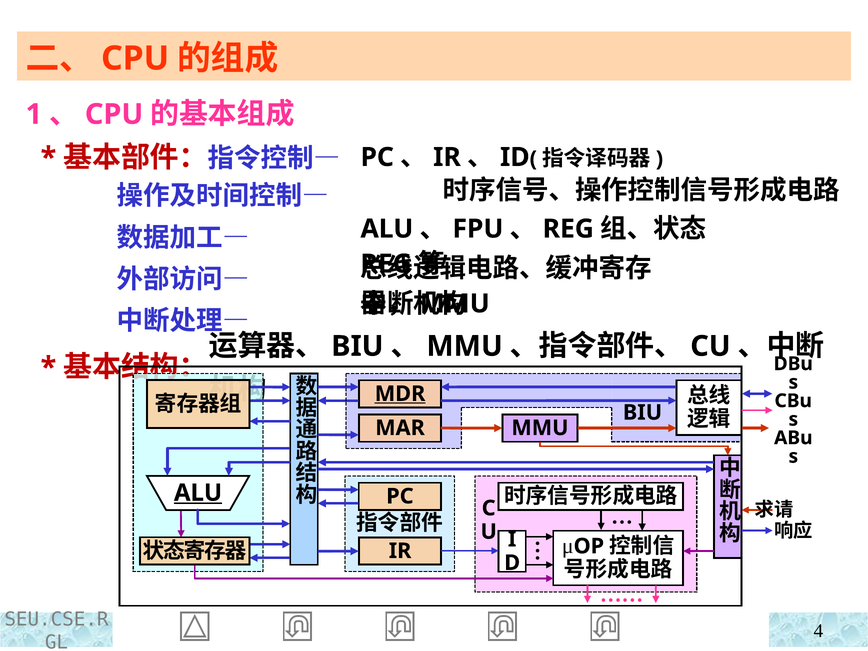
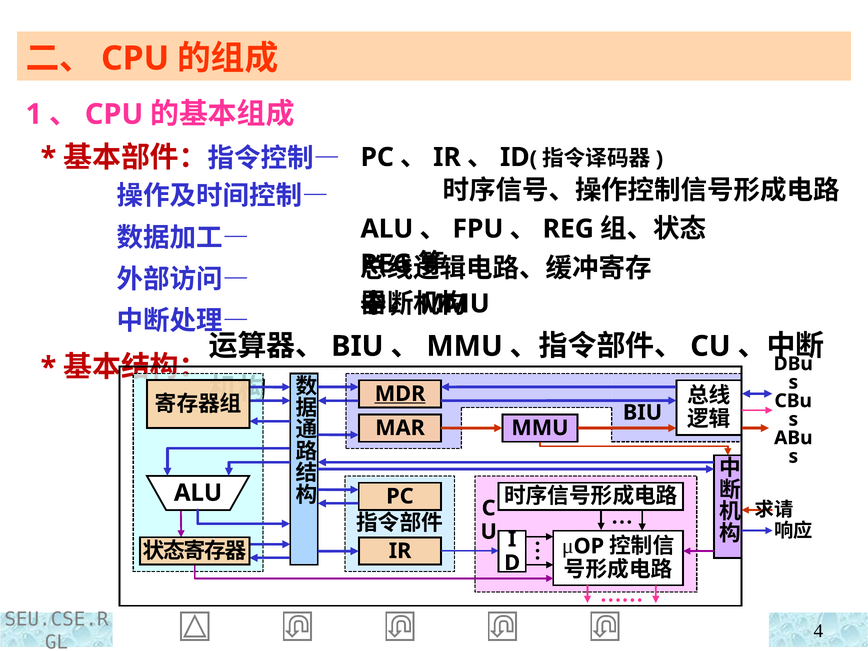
ALU at (198, 493) underline: present -> none
